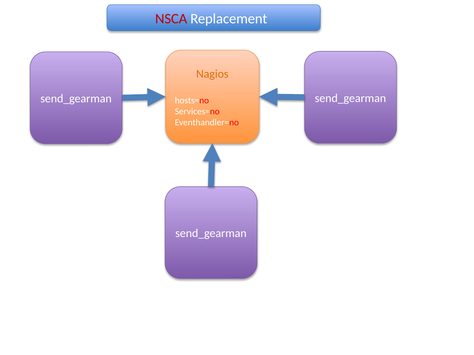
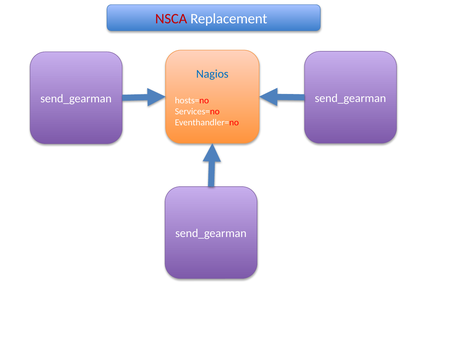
Nagios colour: orange -> blue
